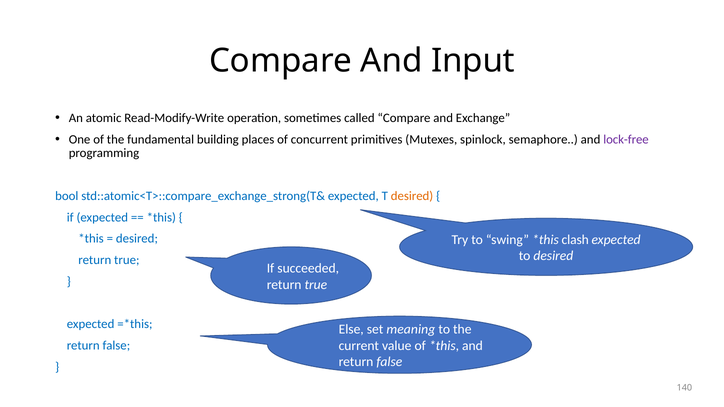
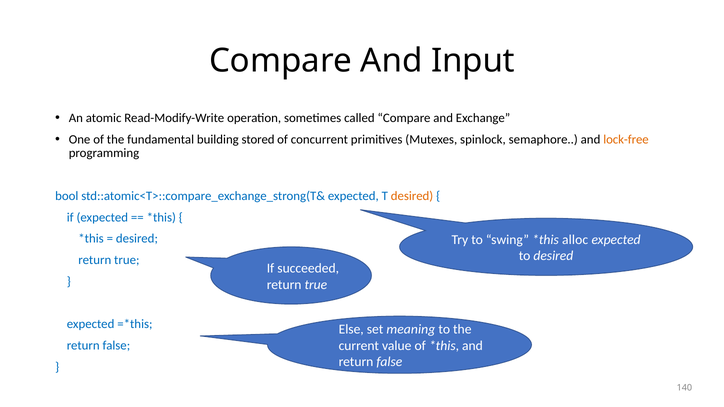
places: places -> stored
lock-free colour: purple -> orange
clash: clash -> alloc
